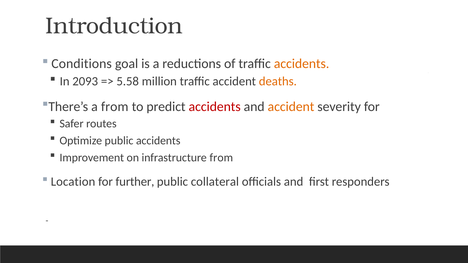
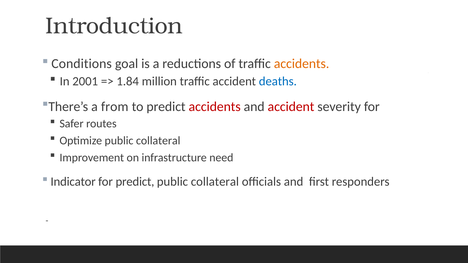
2093: 2093 -> 2001
5.58: 5.58 -> 1.84
deaths colour: orange -> blue
accident at (291, 107) colour: orange -> red
Optimize public accidents: accidents -> collateral
infrastructure from: from -> need
Location: Location -> Indicator
for further: further -> predict
